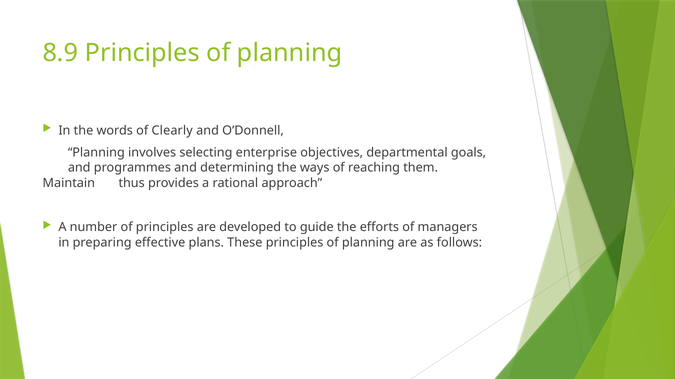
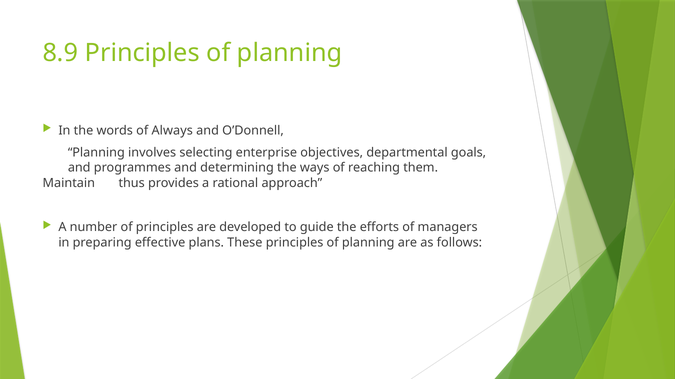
Clearly: Clearly -> Always
